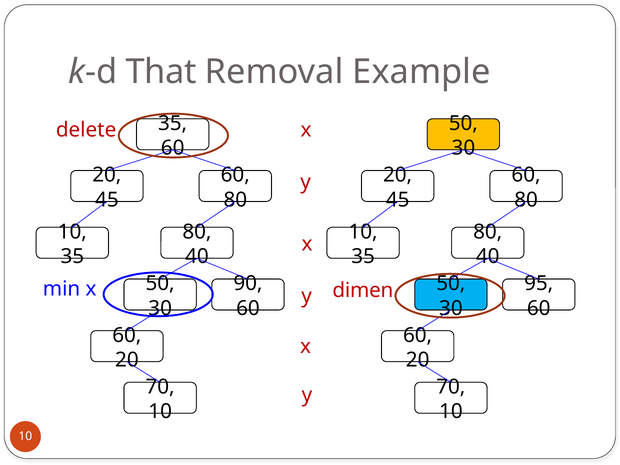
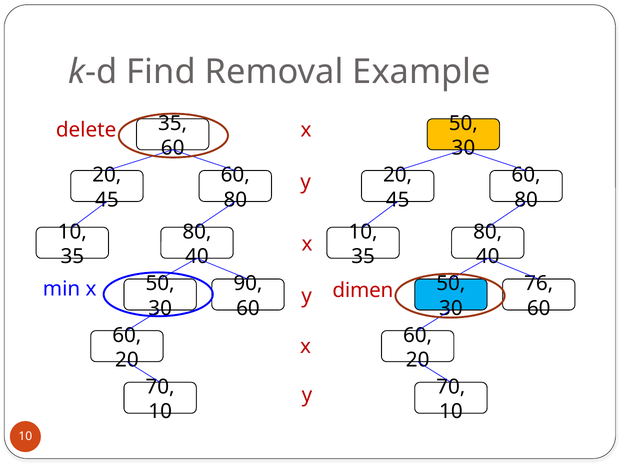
That: That -> Find
95: 95 -> 76
